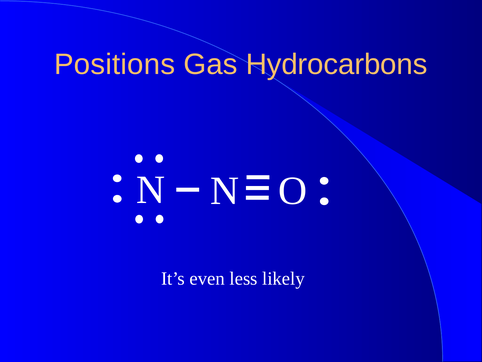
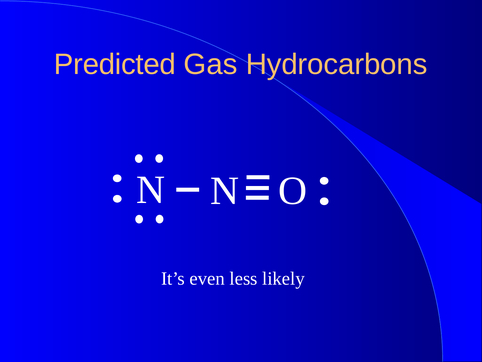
Positions: Positions -> Predicted
